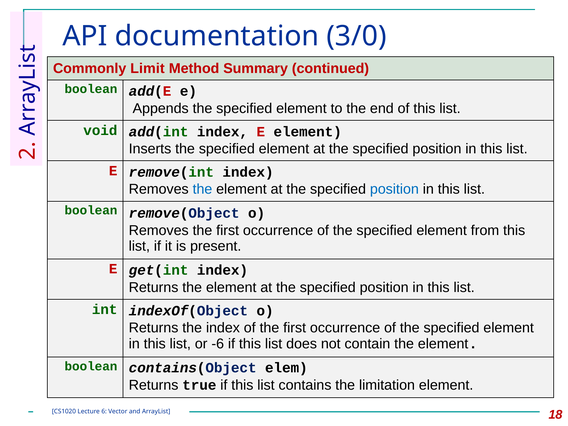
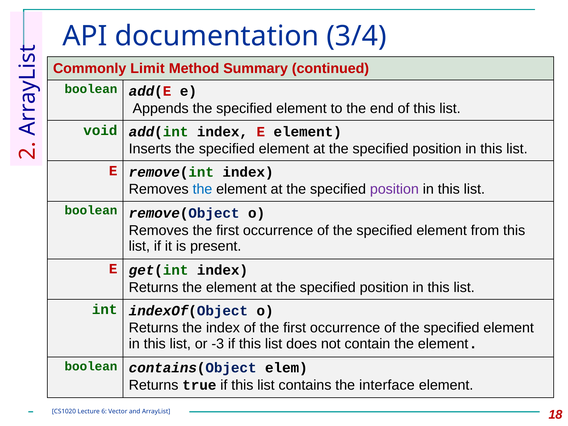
3/0: 3/0 -> 3/4
position at (394, 189) colour: blue -> purple
-6: -6 -> -3
limitation: limitation -> interface
